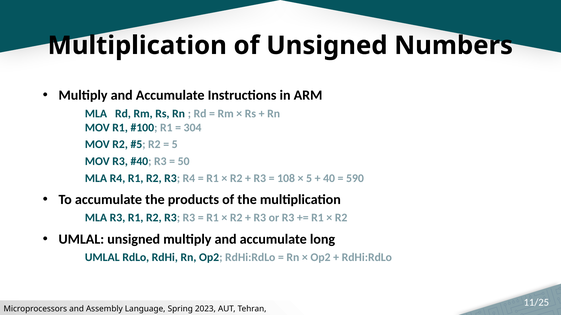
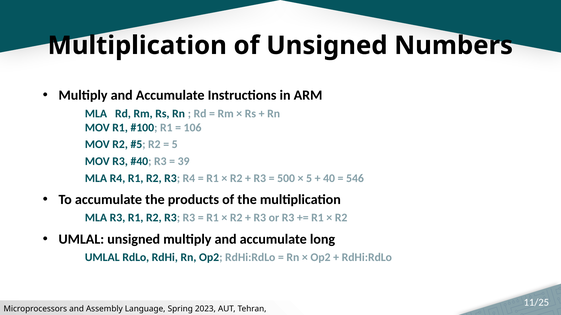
304: 304 -> 106
50: 50 -> 39
108: 108 -> 500
590: 590 -> 546
